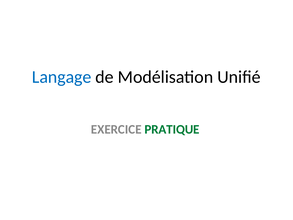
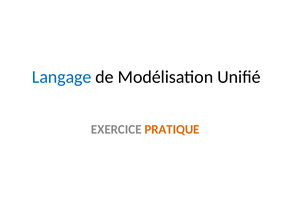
PRATIQUE colour: green -> orange
